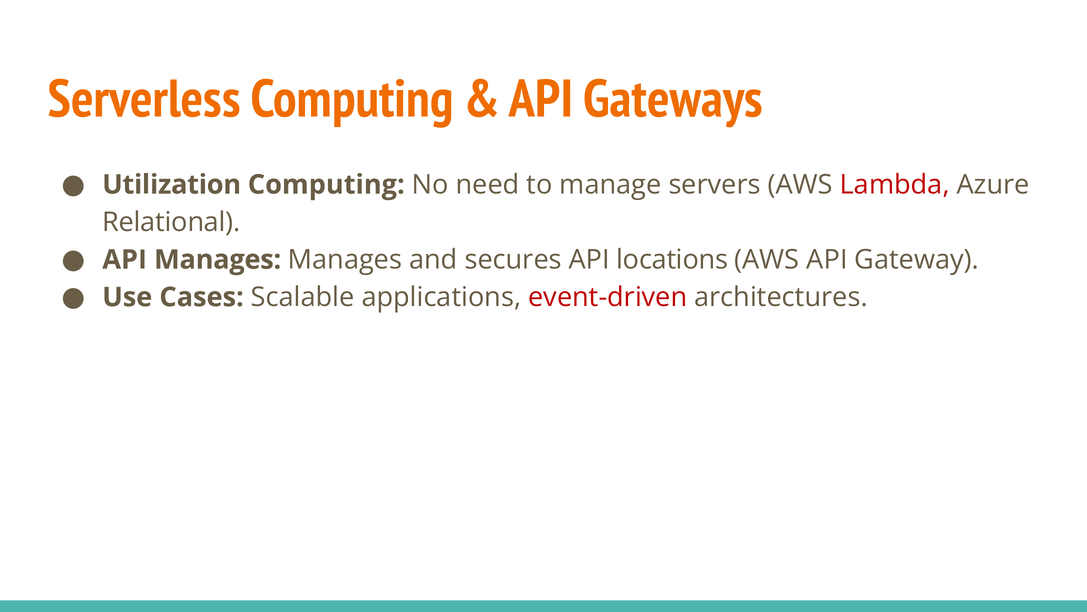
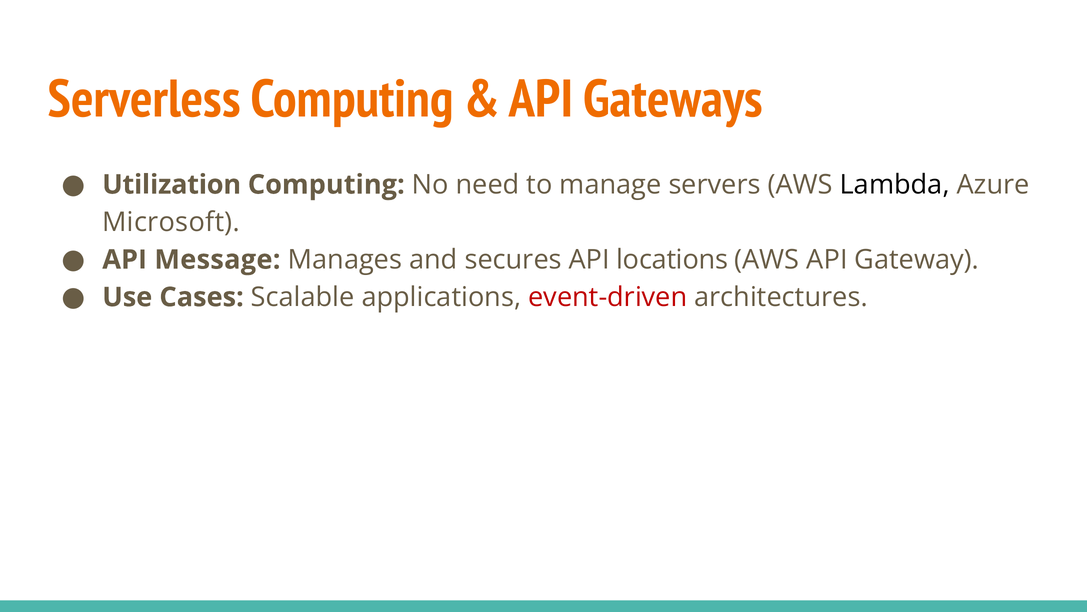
Lambda colour: red -> black
Relational: Relational -> Microsoft
API Manages: Manages -> Message
